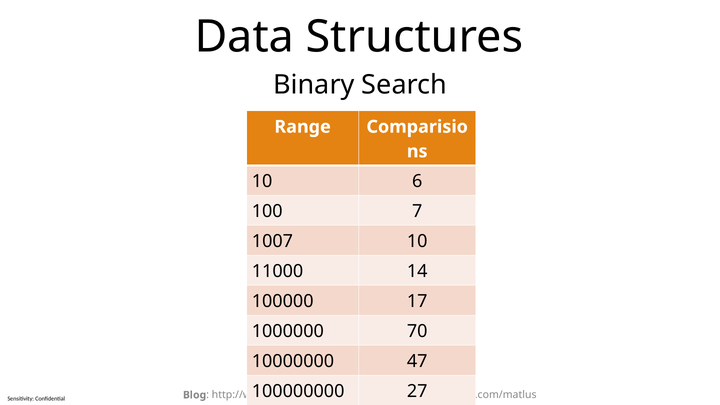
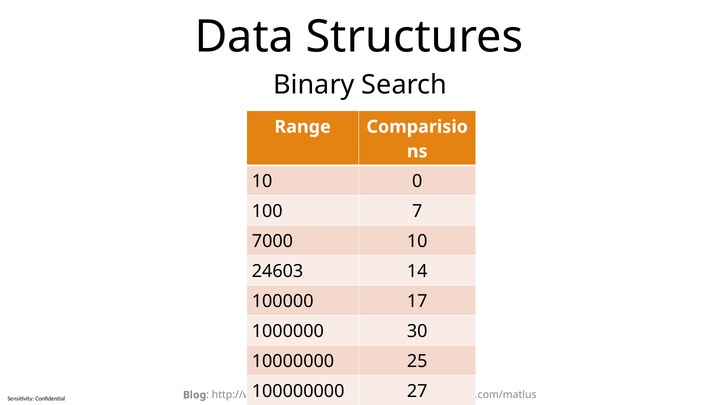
10 6: 6 -> 0
1007: 1007 -> 7000
11000: 11000 -> 24603
1000000 70: 70 -> 30
47: 47 -> 25
